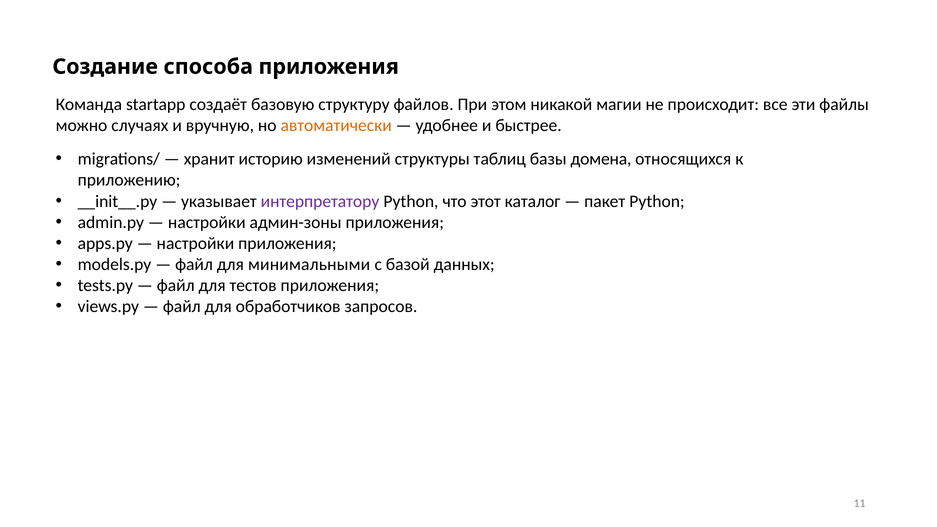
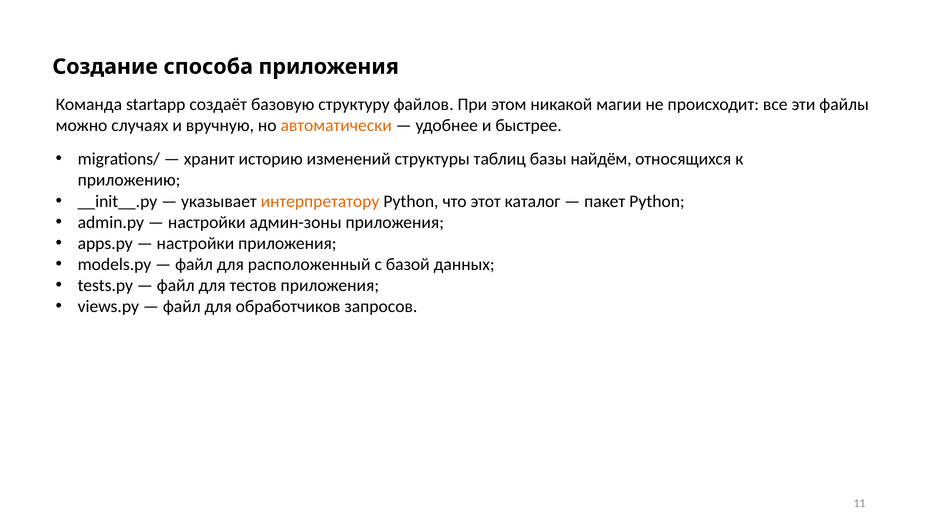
домена: домена -> найдём
интерпретатору colour: purple -> orange
минимальными: минимальными -> расположенный
